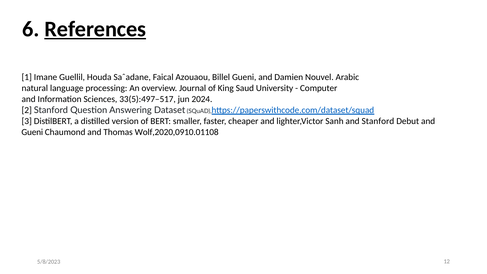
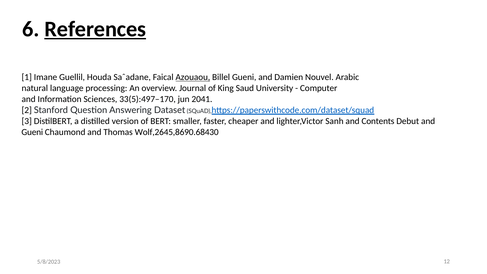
Azouaou underline: none -> present
33(5):497–517: 33(5):497–517 -> 33(5):497–170
2024: 2024 -> 2041
and Stanford: Stanford -> Contents
Wolf,2020,0910.01108: Wolf,2020,0910.01108 -> Wolf,2645,8690.68430
